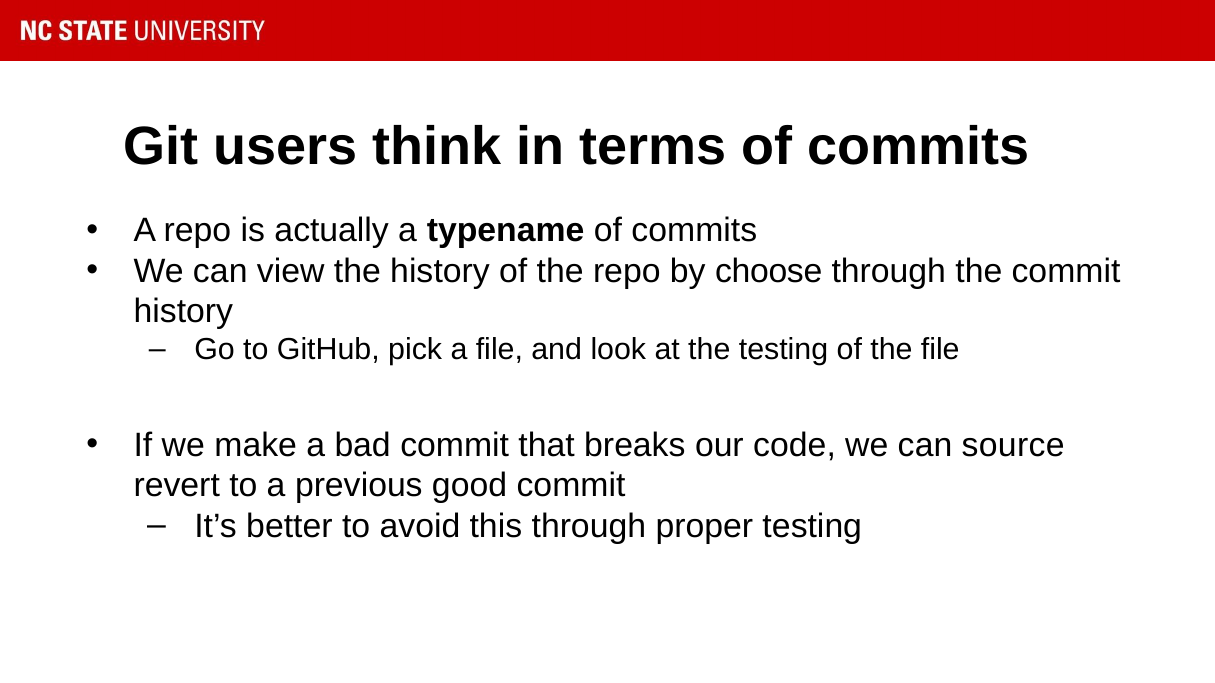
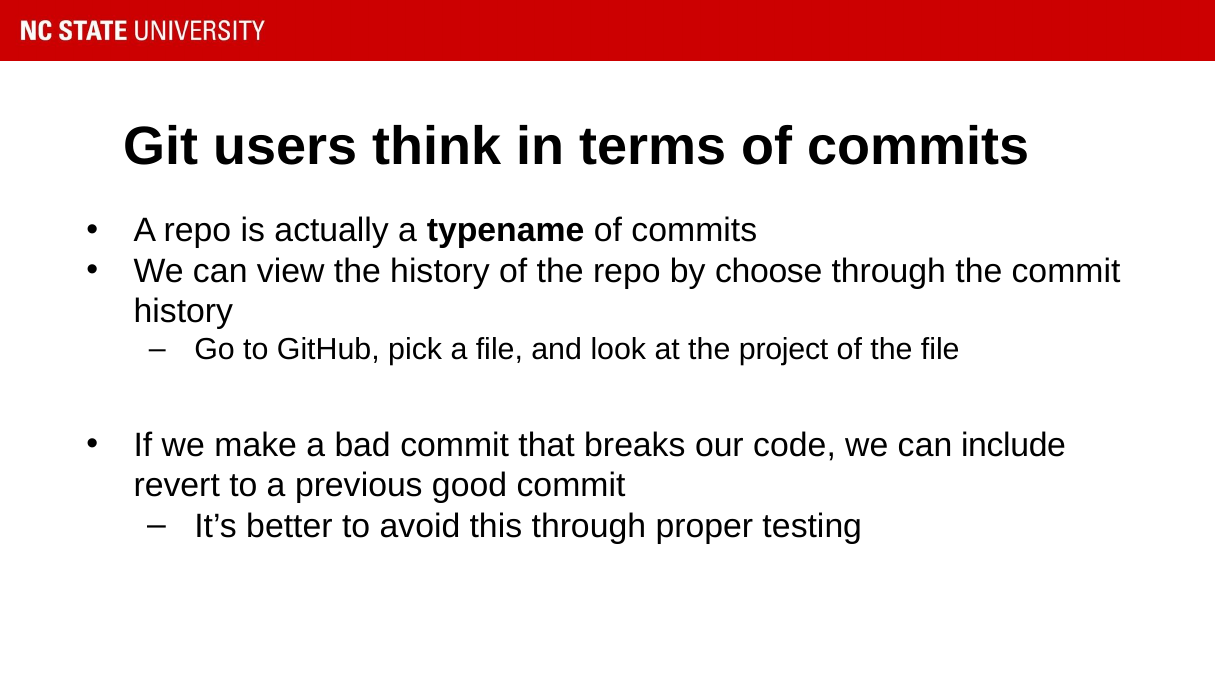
the testing: testing -> project
source: source -> include
